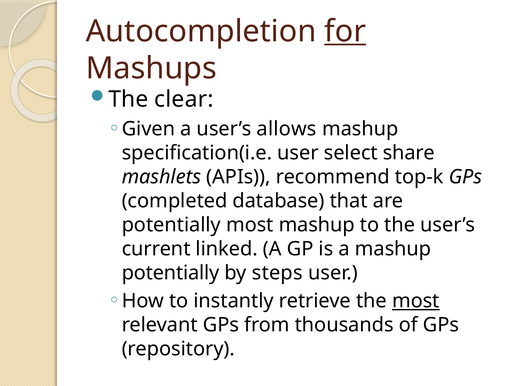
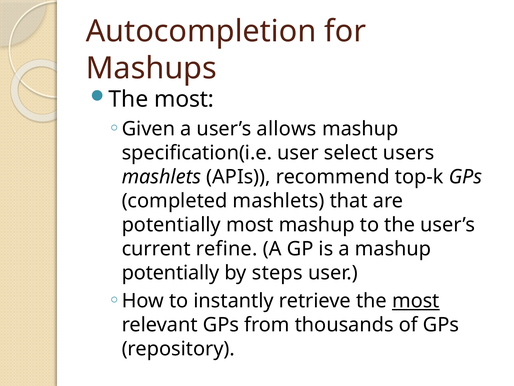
for underline: present -> none
clear at (184, 99): clear -> most
share: share -> users
completed database: database -> mashlets
linked: linked -> refine
